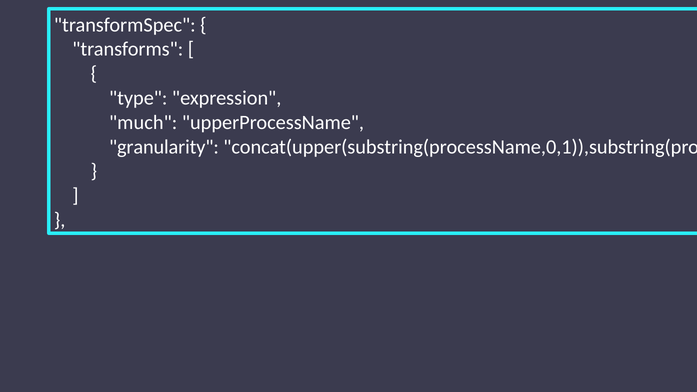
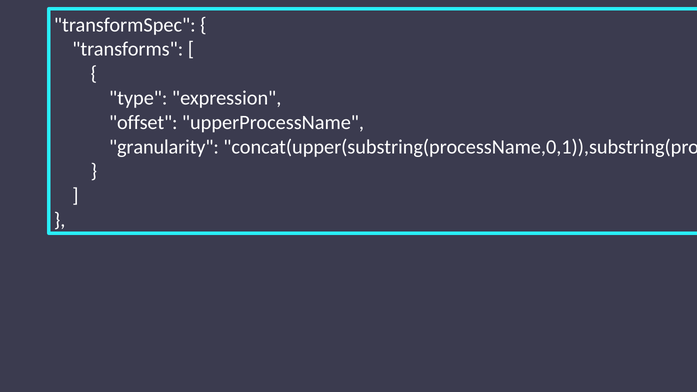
much: much -> offset
